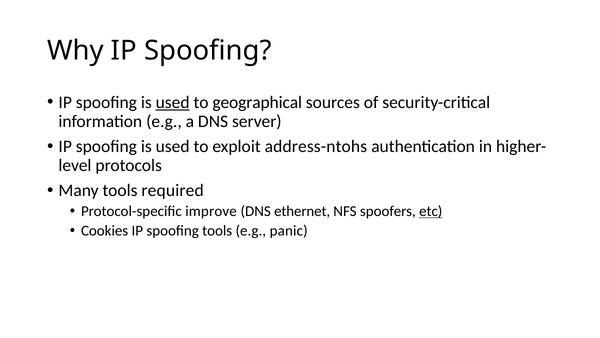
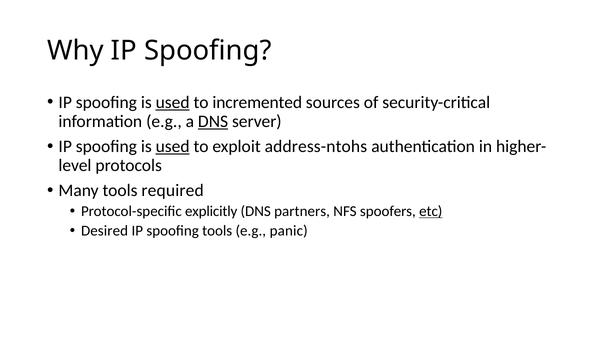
geographical: geographical -> incremented
DNS at (213, 121) underline: none -> present
used at (173, 146) underline: none -> present
improve: improve -> explicitly
ethernet: ethernet -> partners
Cookies: Cookies -> Desired
